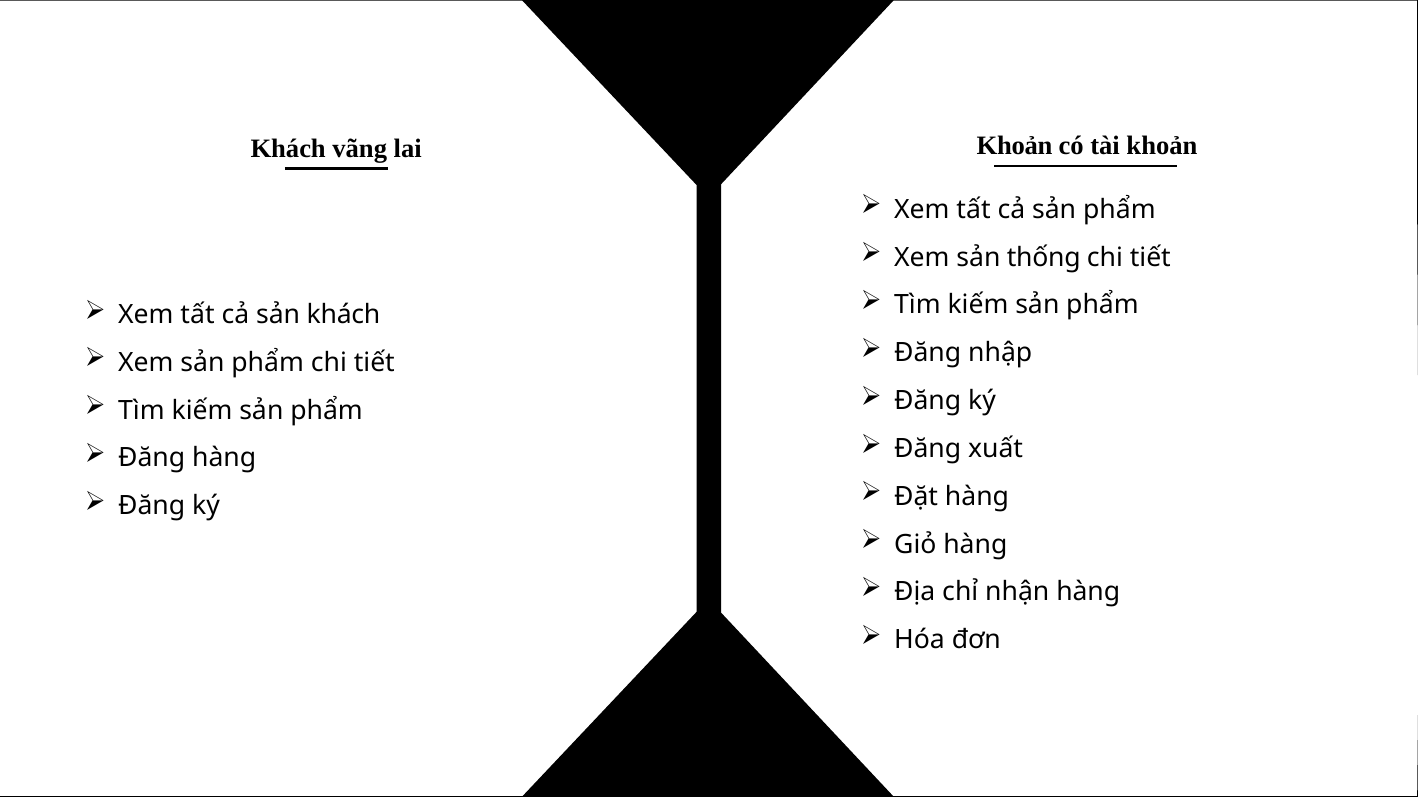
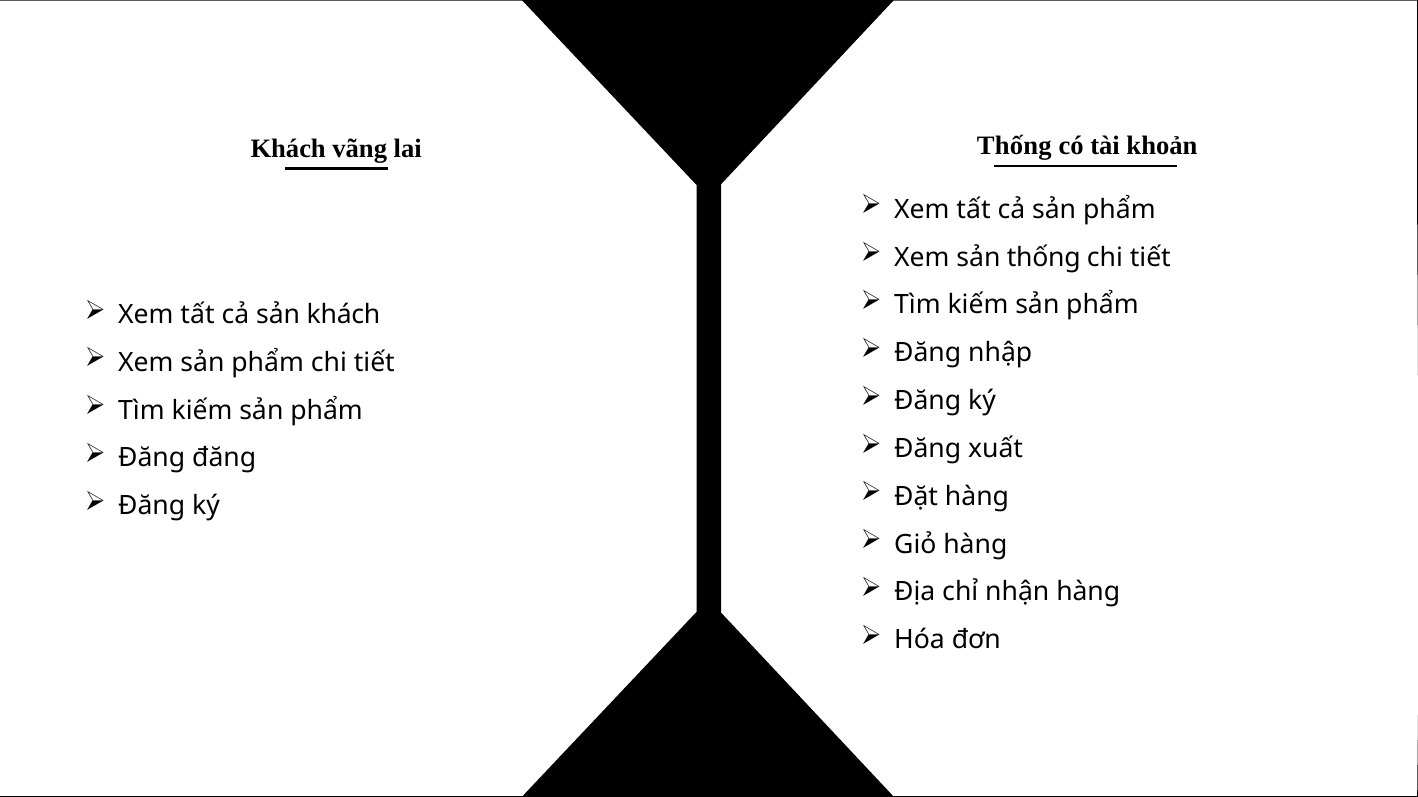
lai Khoản: Khoản -> Thống
Đăng hàng: hàng -> đăng
